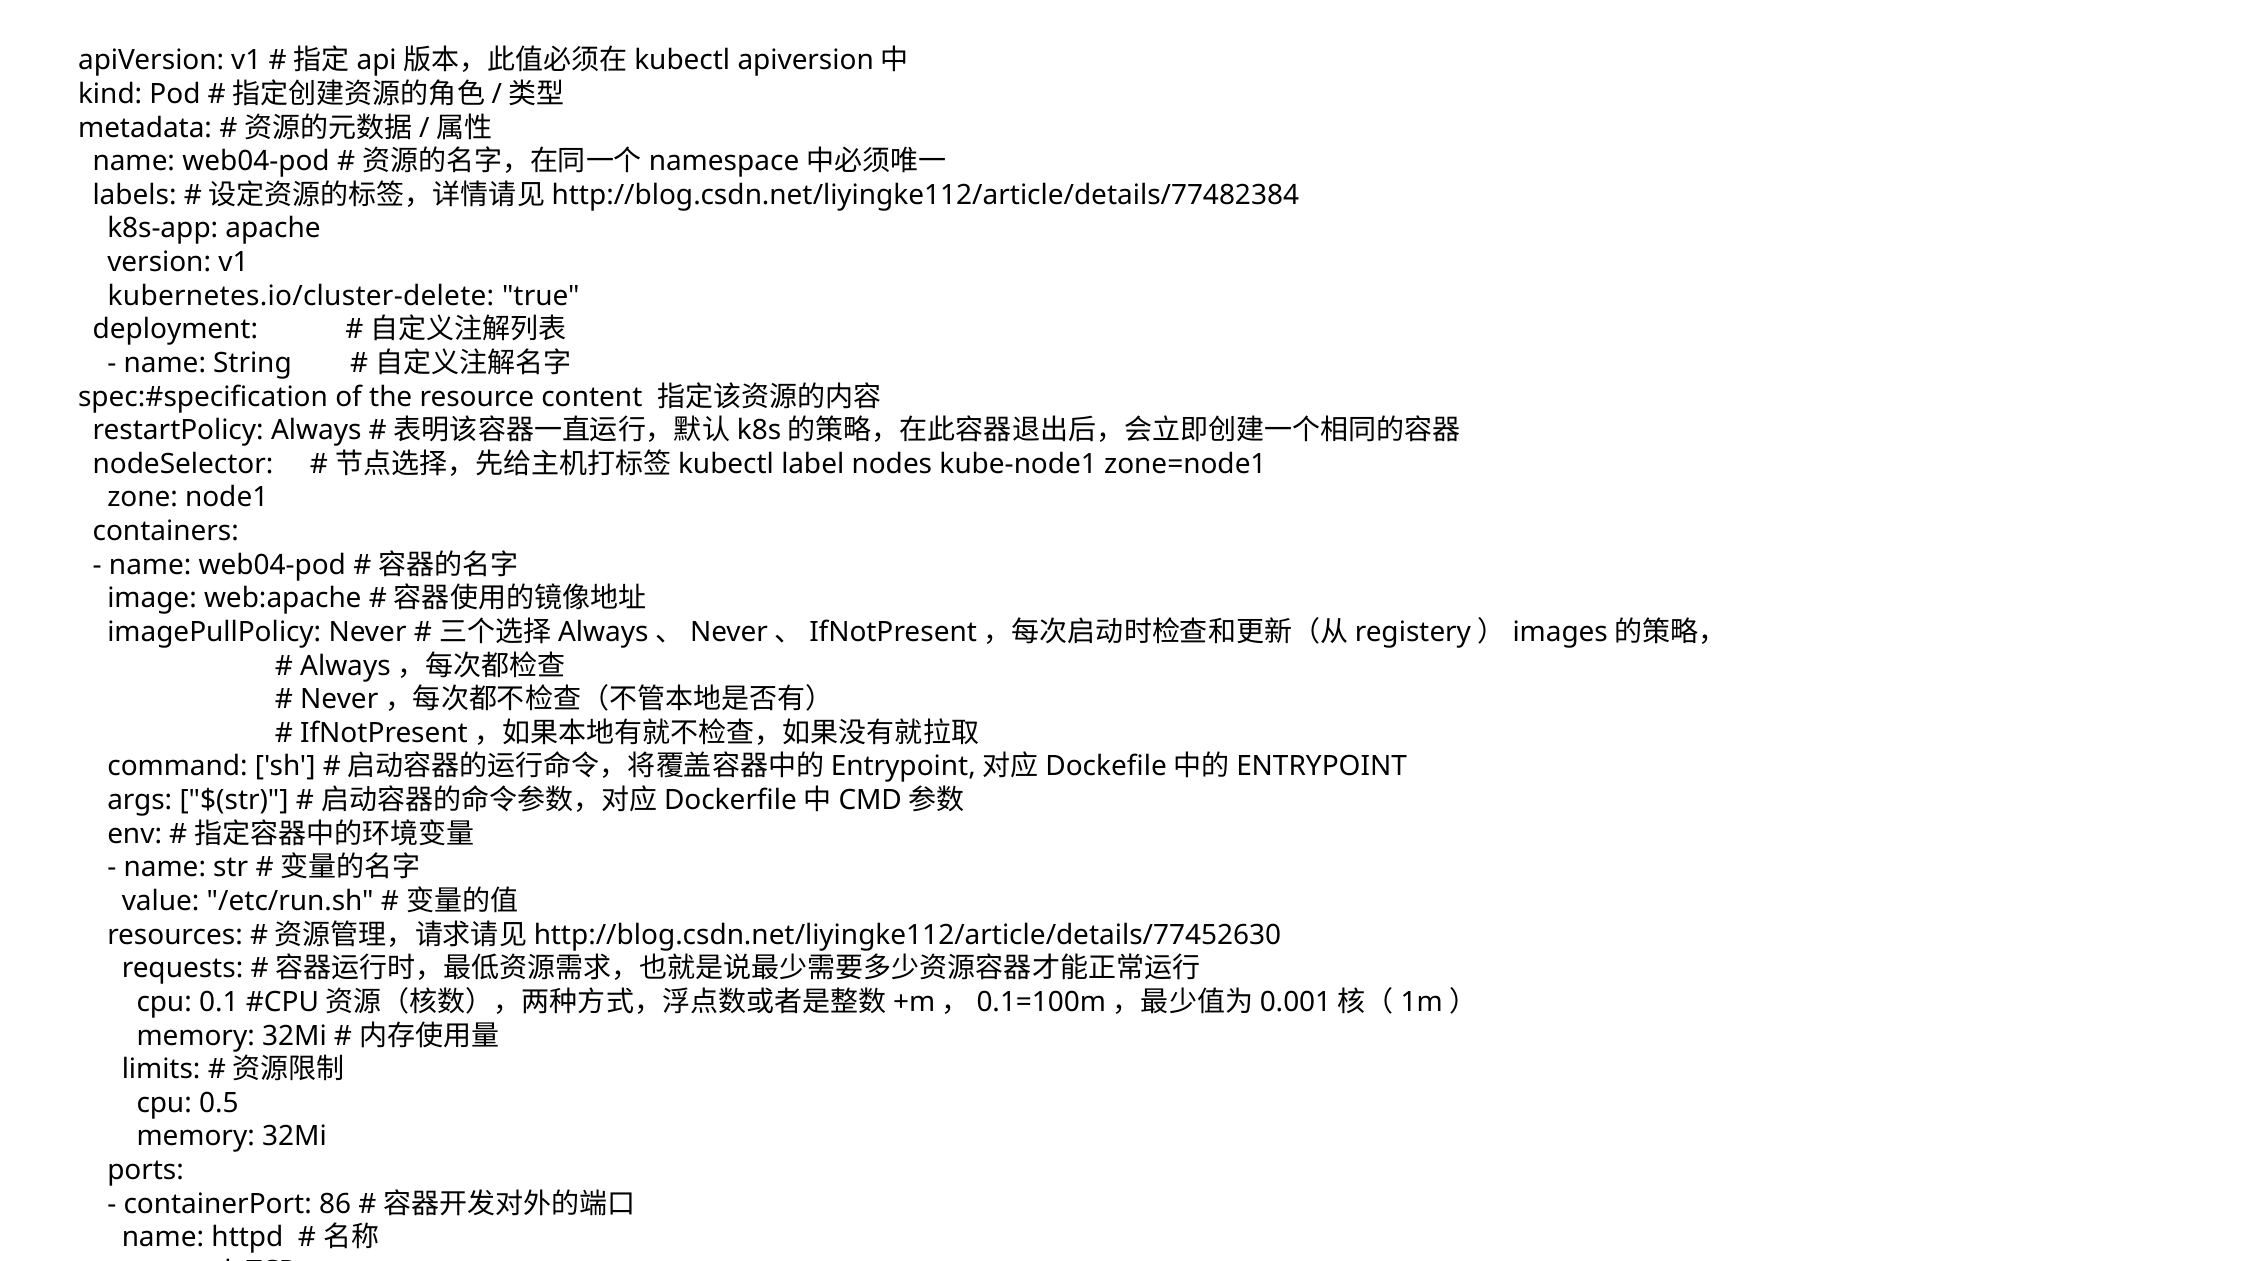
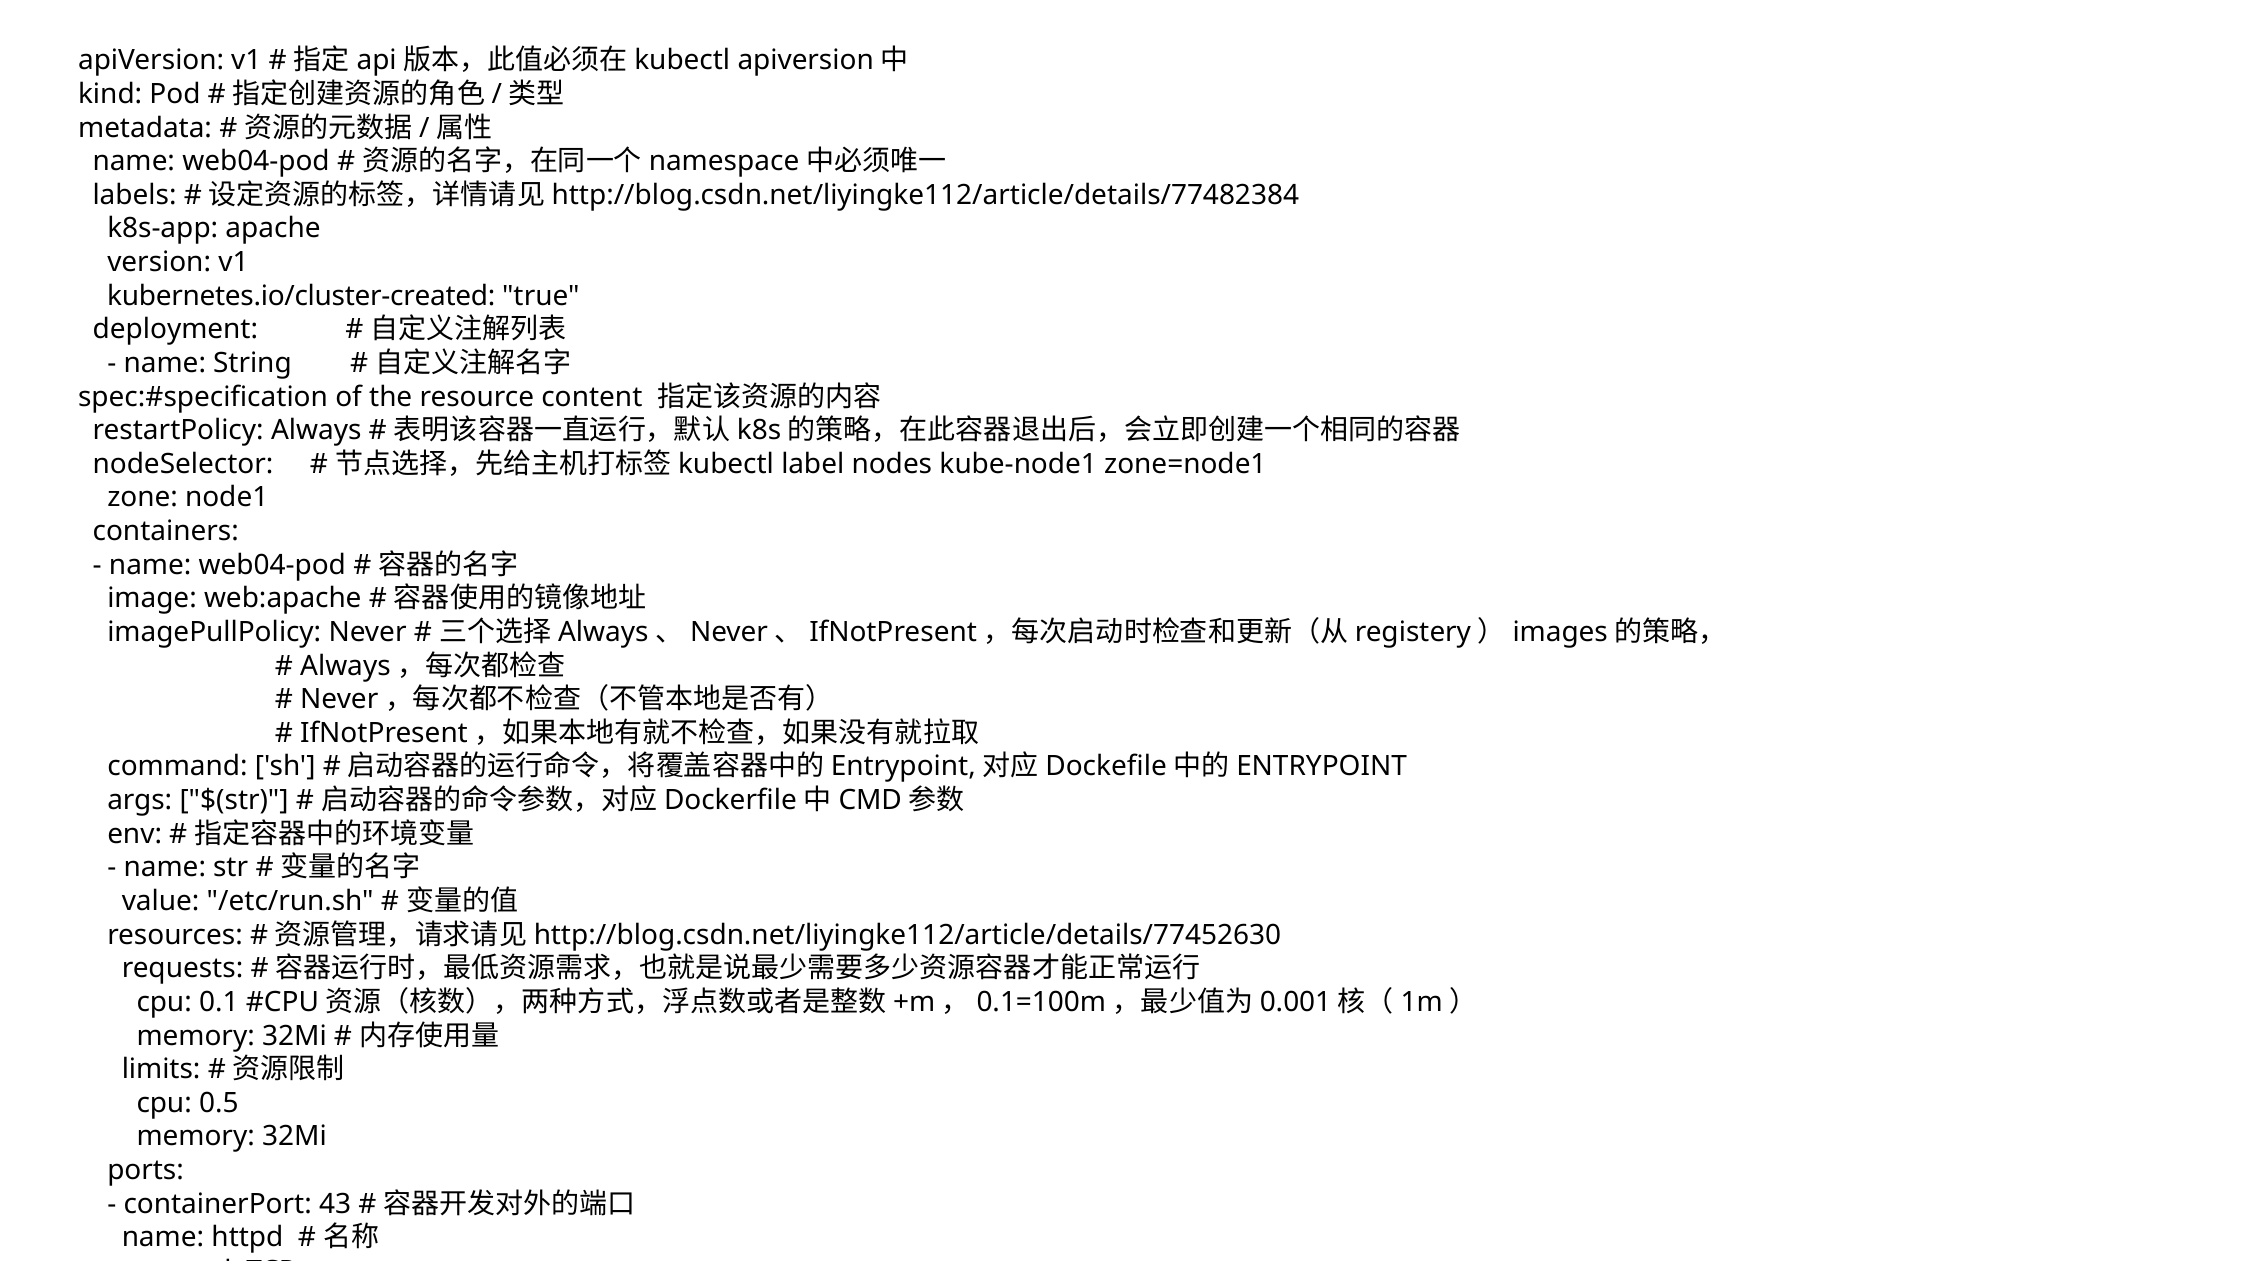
kubernetes.io/cluster-delete: kubernetes.io/cluster-delete -> kubernetes.io/cluster-created
86: 86 -> 43
